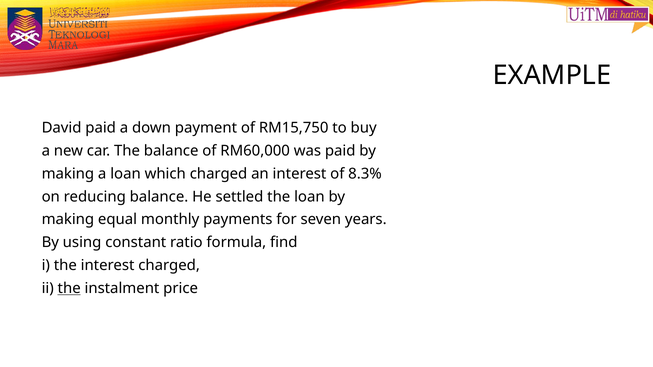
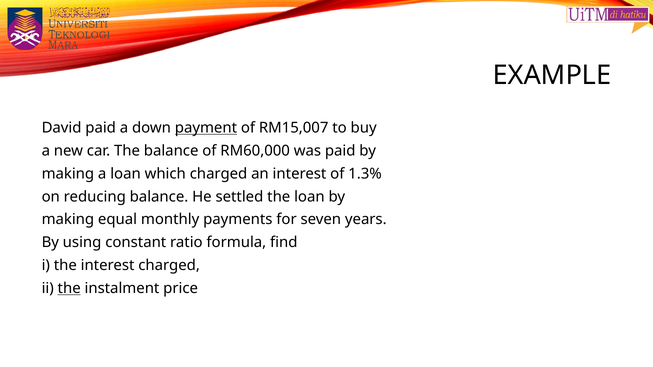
payment underline: none -> present
RM15,750: RM15,750 -> RM15,007
8.3%: 8.3% -> 1.3%
